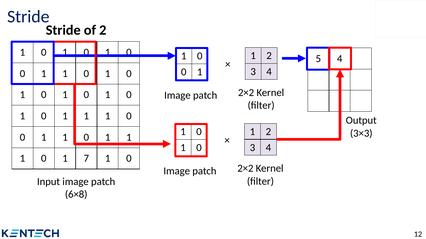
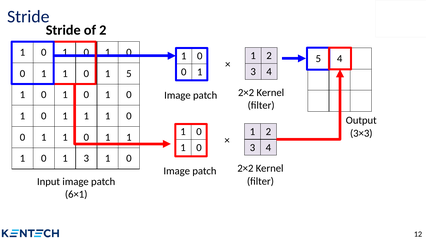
0 at (129, 74): 0 -> 5
1 7: 7 -> 3
6×8: 6×8 -> 6×1
